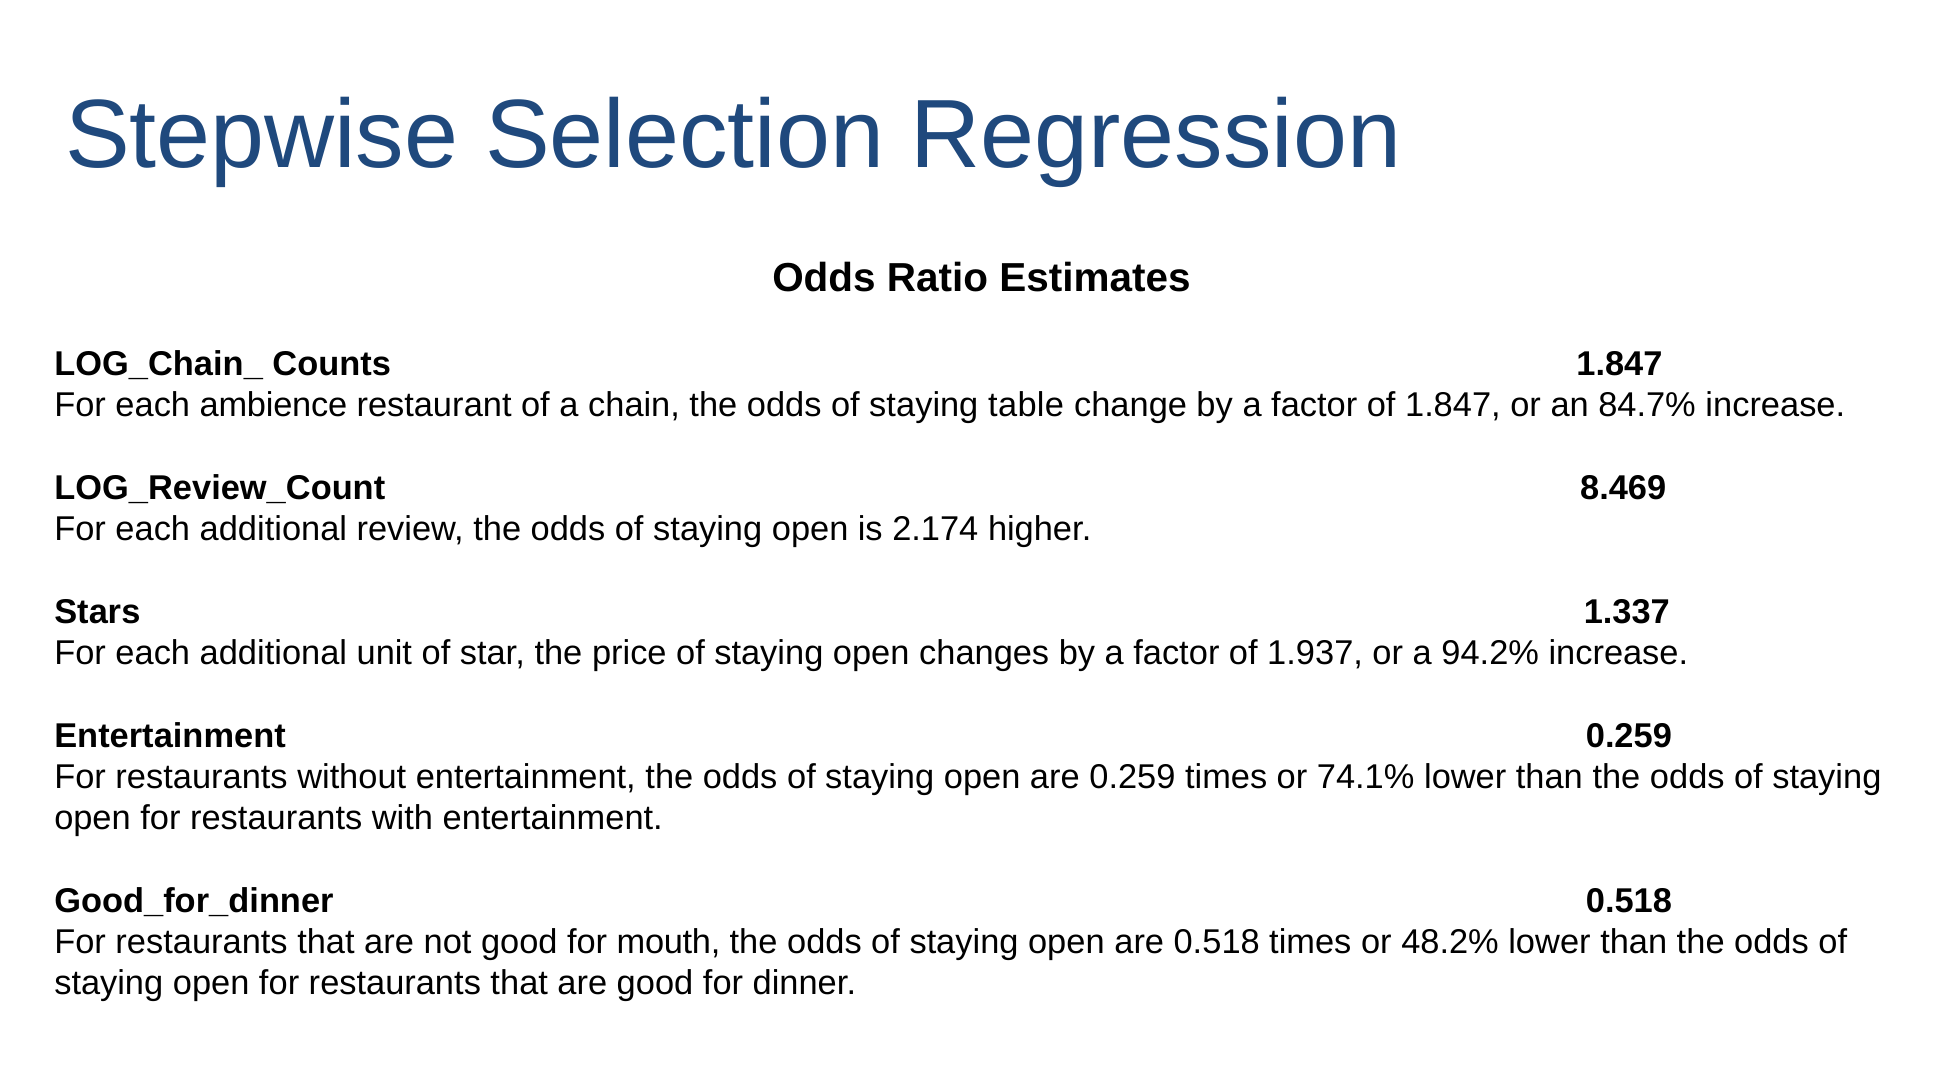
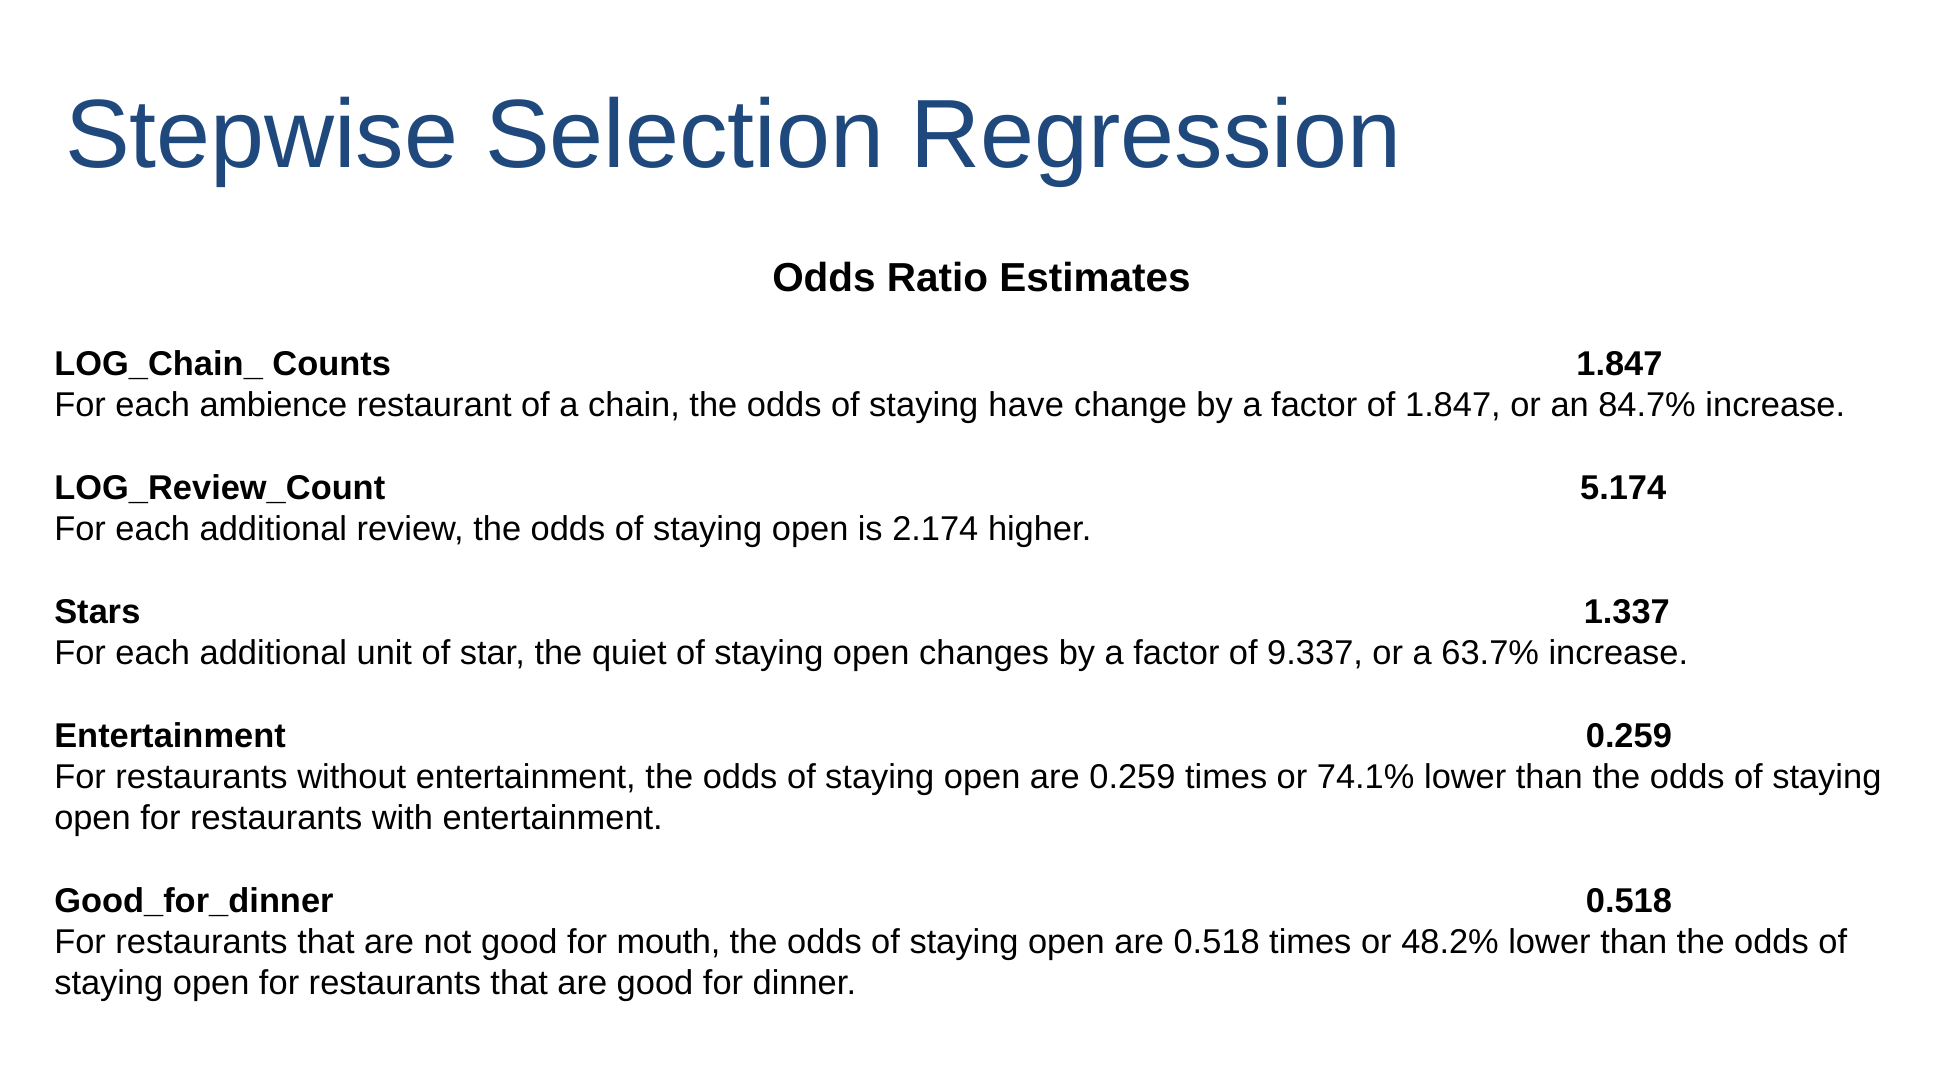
table: table -> have
8.469: 8.469 -> 5.174
price: price -> quiet
1.937: 1.937 -> 9.337
94.2%: 94.2% -> 63.7%
